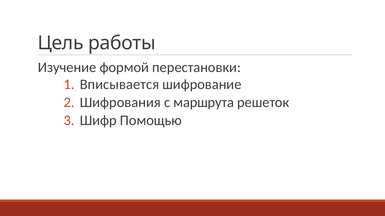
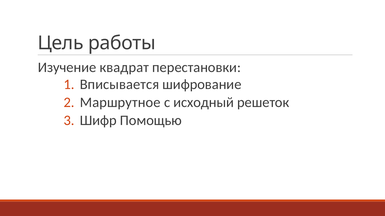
формой: формой -> квадрат
Шифрования: Шифрования -> Маршрутное
маршрута: маршрута -> исходный
